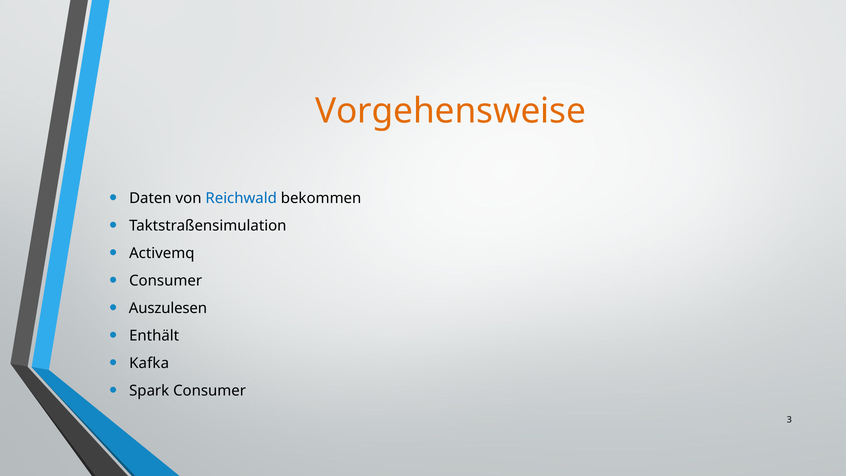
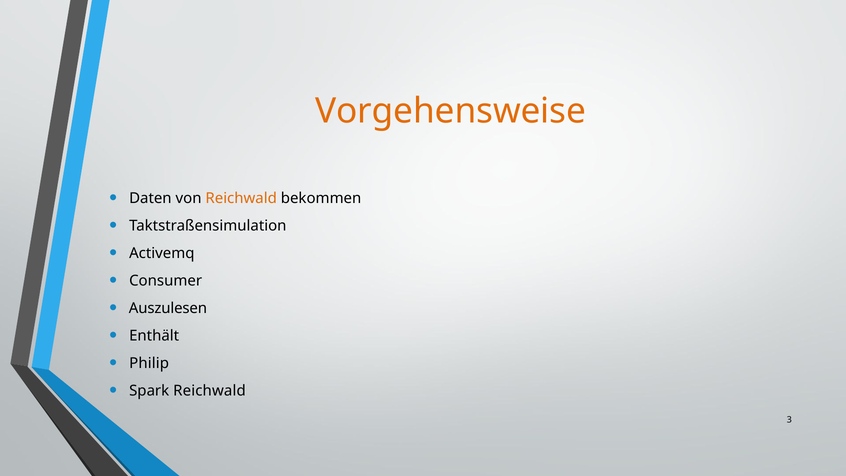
Reichwald at (241, 198) colour: blue -> orange
Kafka: Kafka -> Philip
Spark Consumer: Consumer -> Reichwald
